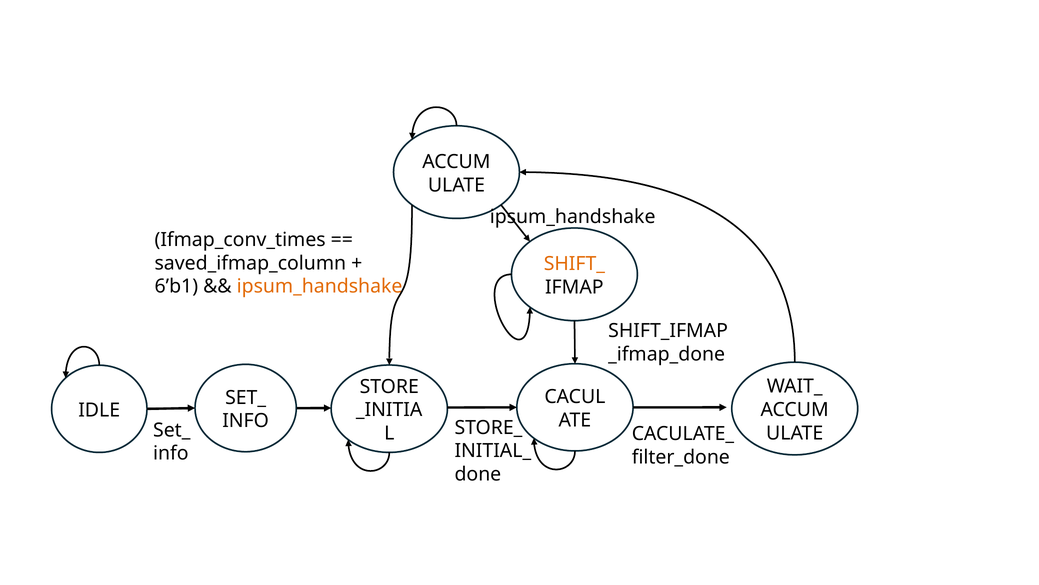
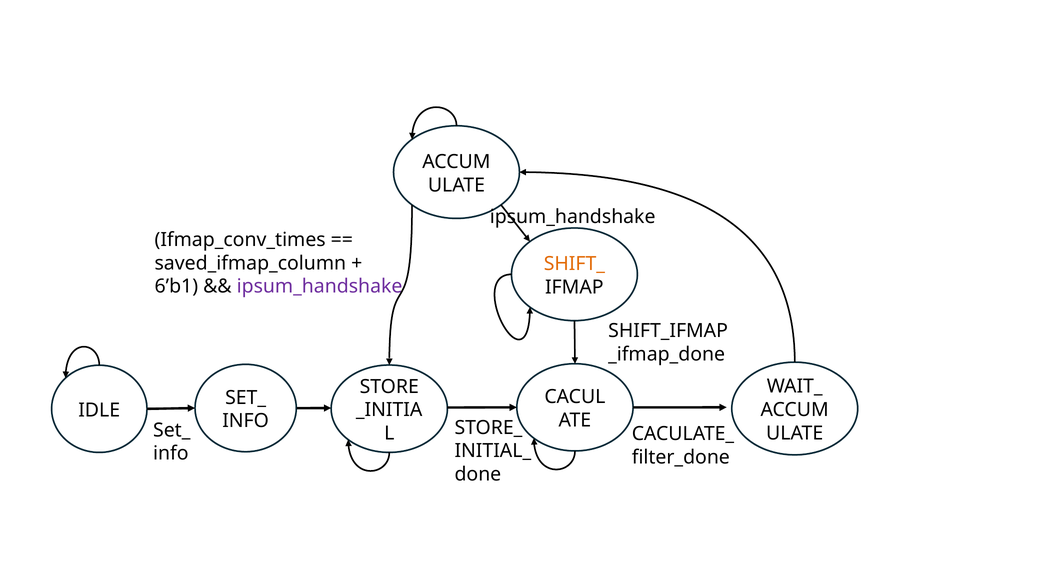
ipsum_handshake at (320, 286) colour: orange -> purple
